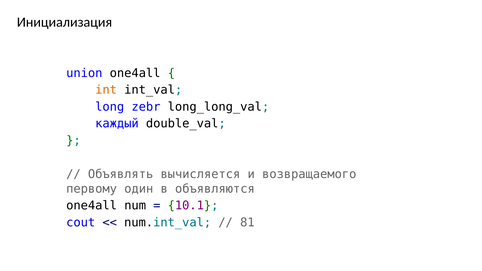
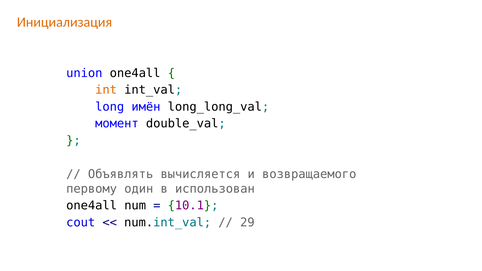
Инициализация colour: black -> orange
zebr: zebr -> имён
каждый: каждый -> момент
объявляются: объявляются -> использован
81: 81 -> 29
